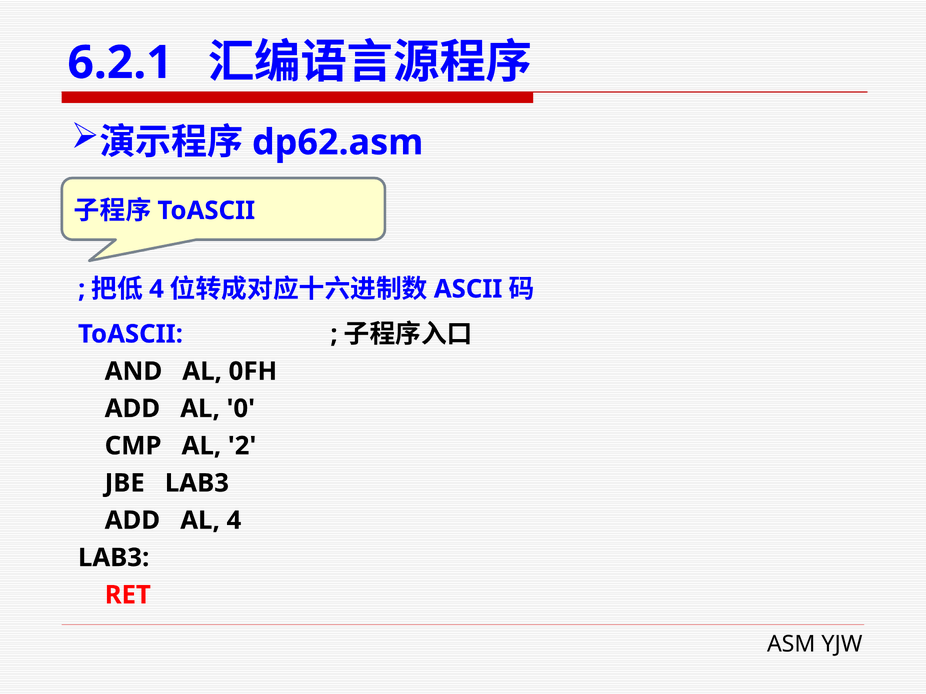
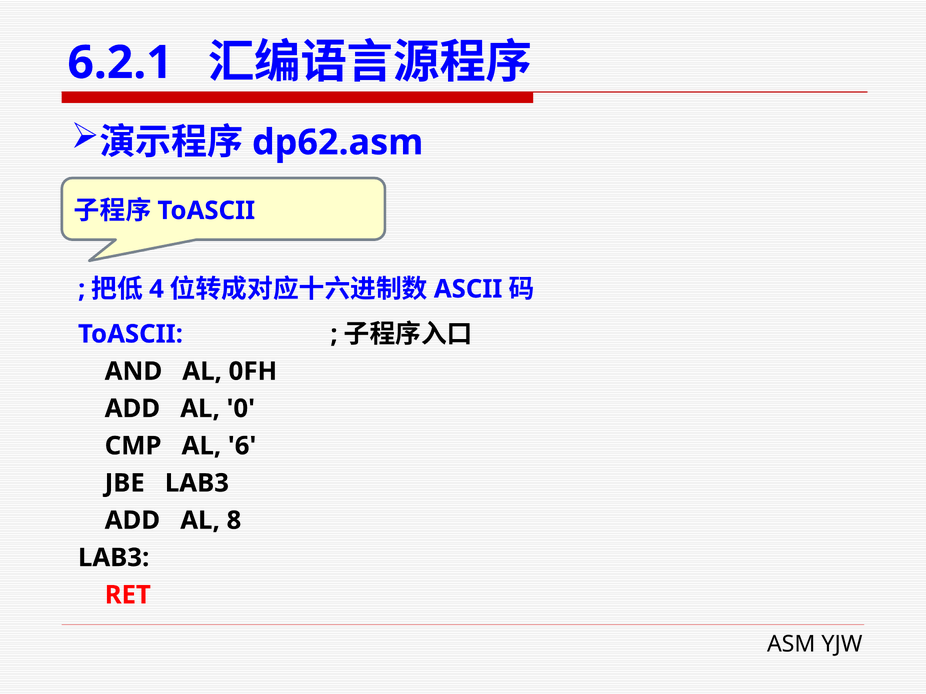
2: 2 -> 6
AL 4: 4 -> 8
